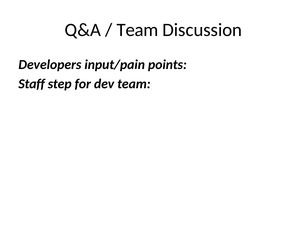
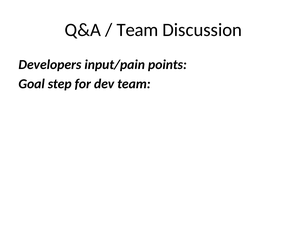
Staff: Staff -> Goal
